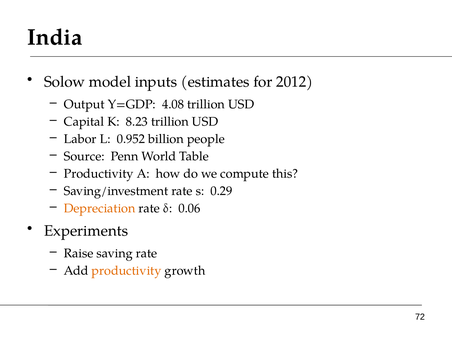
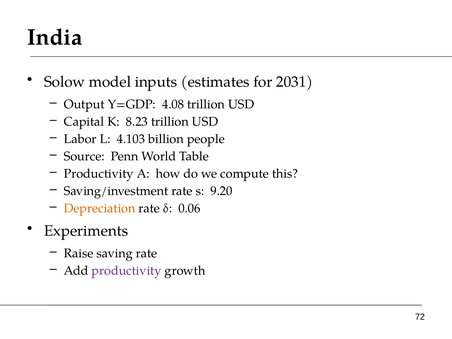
2012: 2012 -> 2031
0.952: 0.952 -> 4.103
0.29: 0.29 -> 9.20
productivity at (127, 271) colour: orange -> purple
